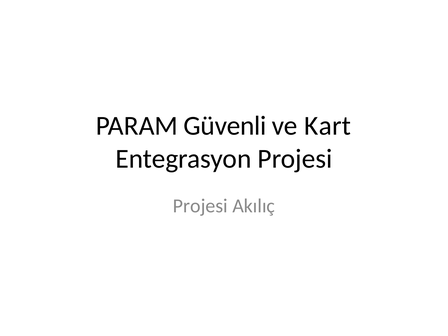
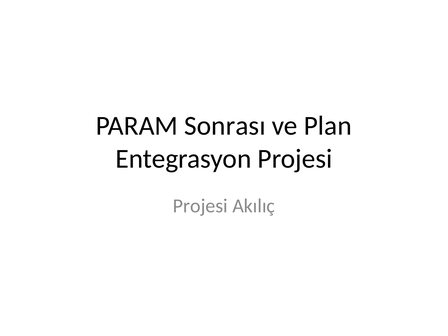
Güvenli: Güvenli -> Sonrası
Kart: Kart -> Plan
